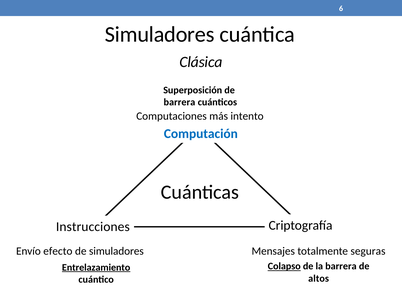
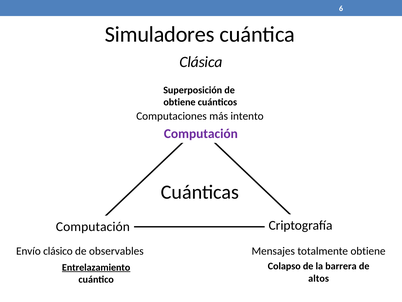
barrera at (179, 102): barrera -> obtiene
Computación at (201, 134) colour: blue -> purple
Instrucciones at (93, 226): Instrucciones -> Computación
efecto: efecto -> clásico
de simuladores: simuladores -> observables
totalmente seguras: seguras -> obtiene
Colapso underline: present -> none
